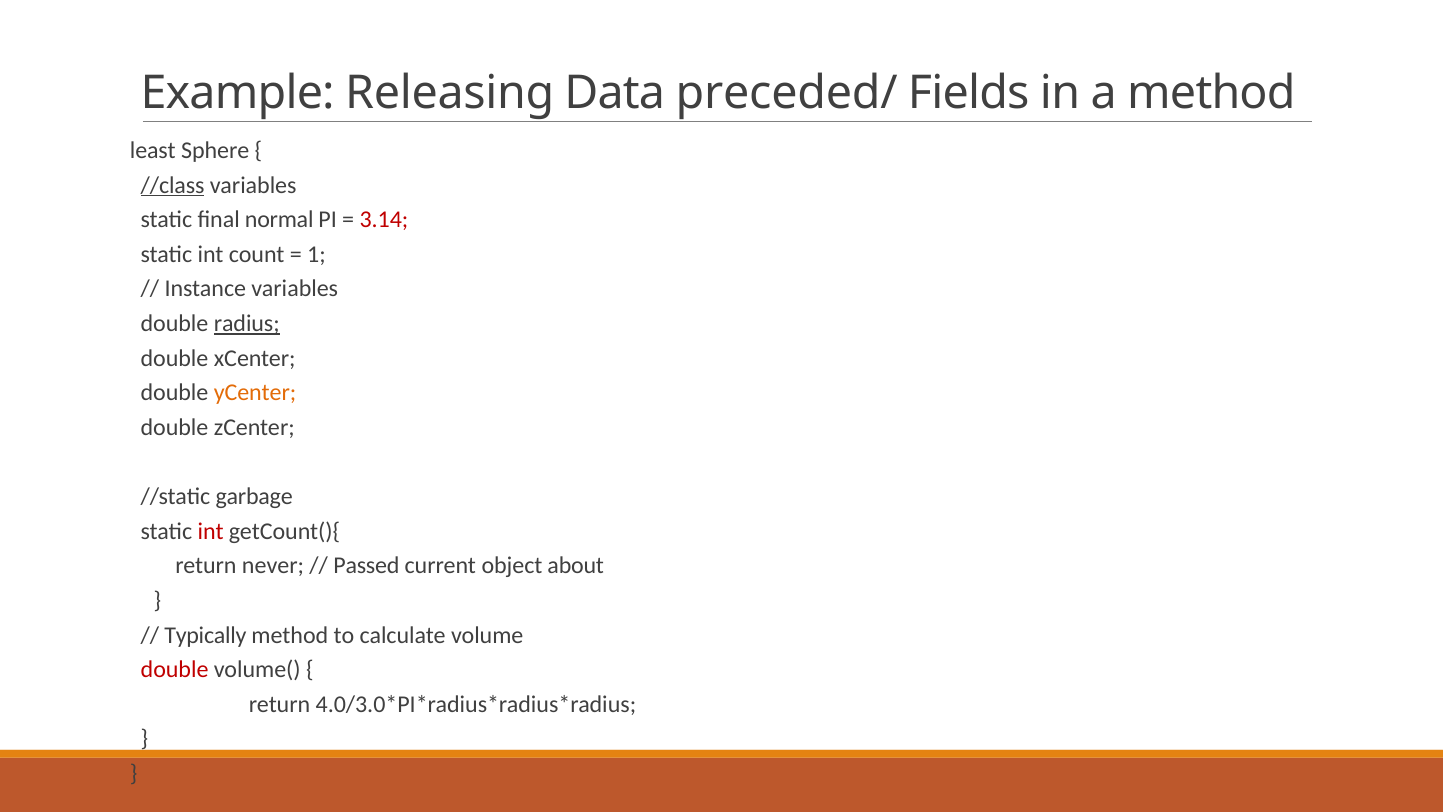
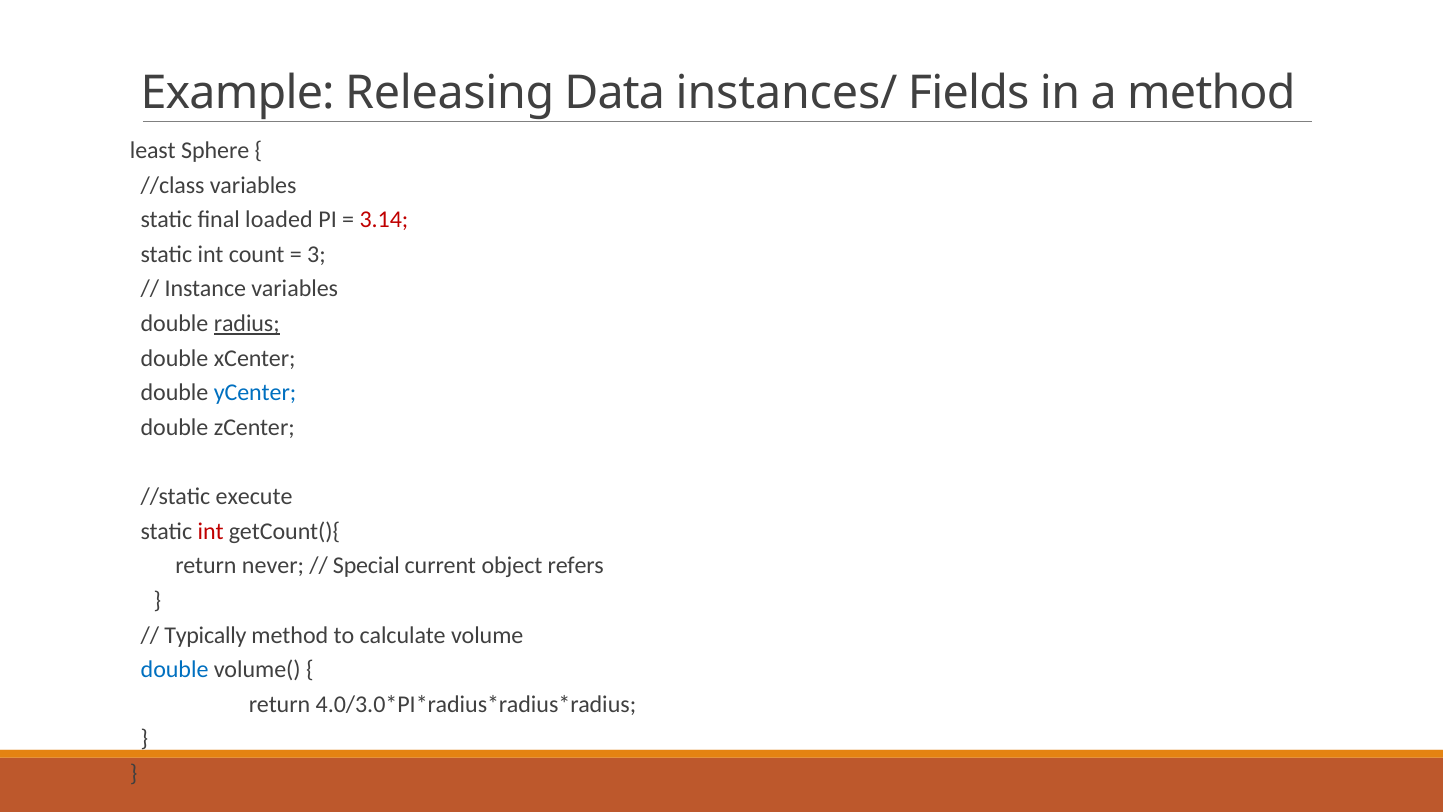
preceded/: preceded/ -> instances/
//class underline: present -> none
normal: normal -> loaded
1: 1 -> 3
yCenter colour: orange -> blue
garbage: garbage -> execute
Passed: Passed -> Special
about: about -> refers
double at (175, 669) colour: red -> blue
